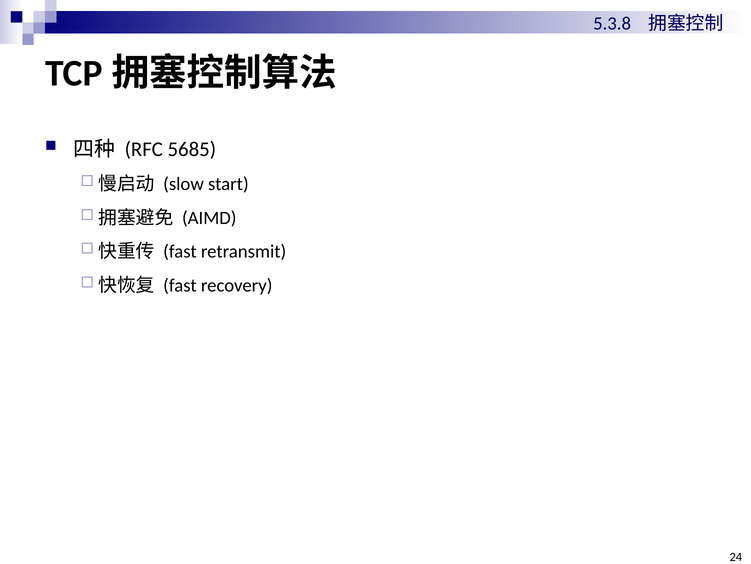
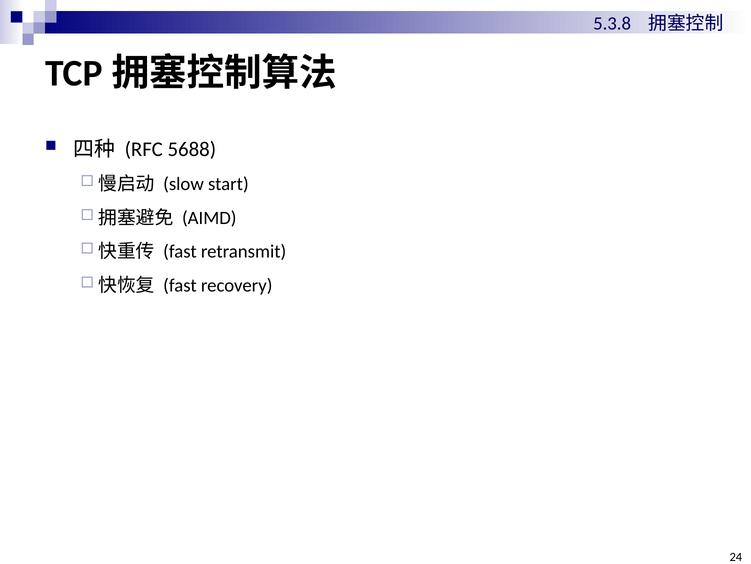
5685: 5685 -> 5688
